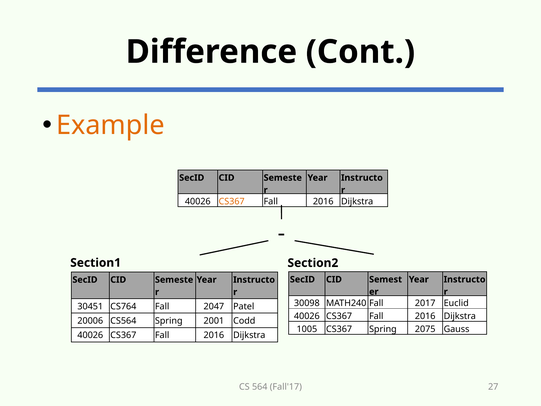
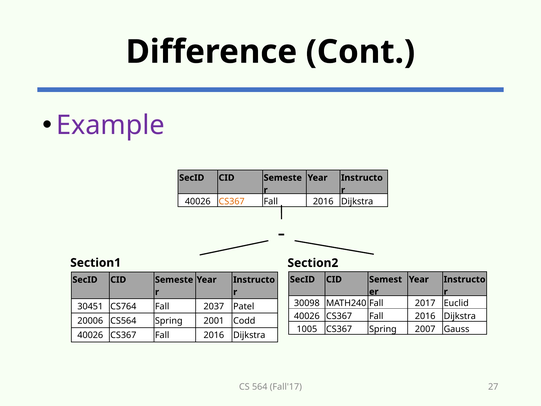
Example colour: orange -> purple
2047: 2047 -> 2037
2075: 2075 -> 2007
